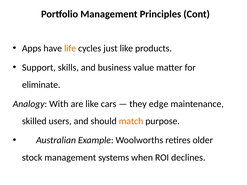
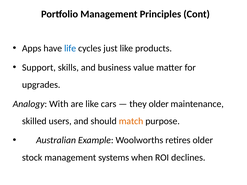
life colour: orange -> blue
eliminate: eliminate -> upgrades
they edge: edge -> older
